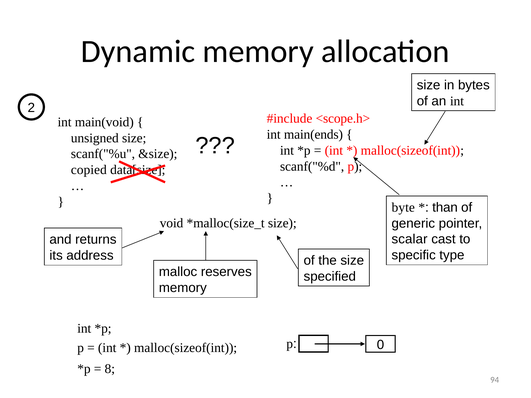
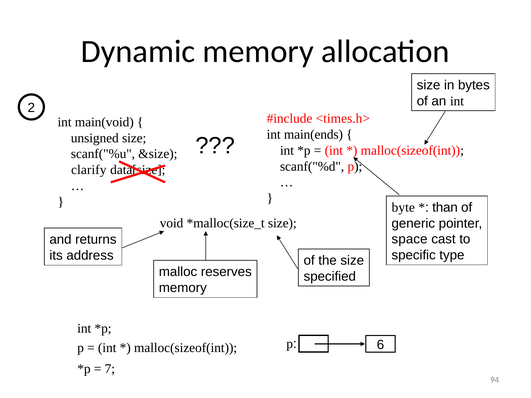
<scope.h>: <scope.h> -> <times.h>
copied: copied -> clarify
scalar: scalar -> space
0: 0 -> 6
8: 8 -> 7
